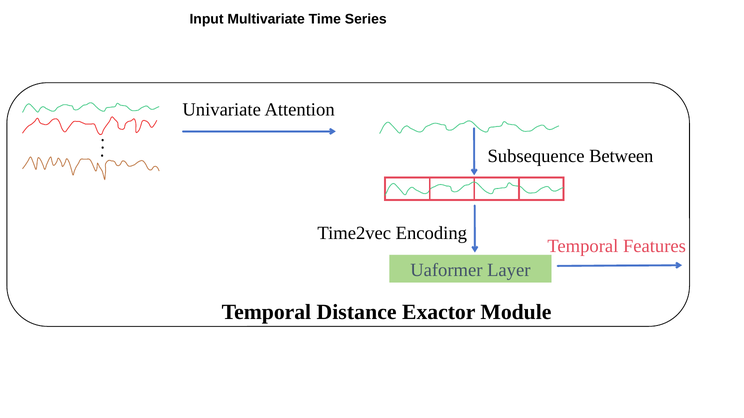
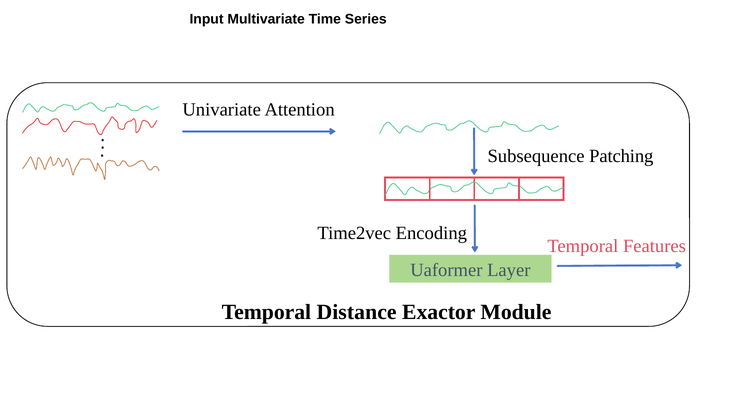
Between: Between -> Patching
